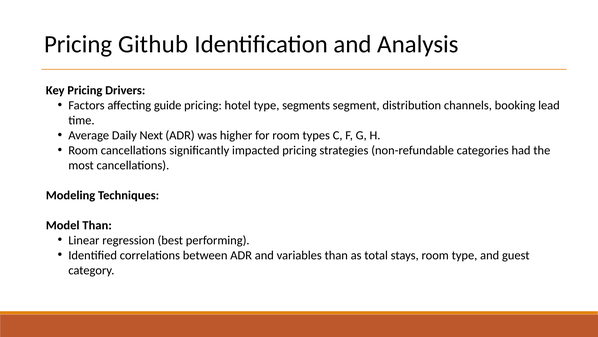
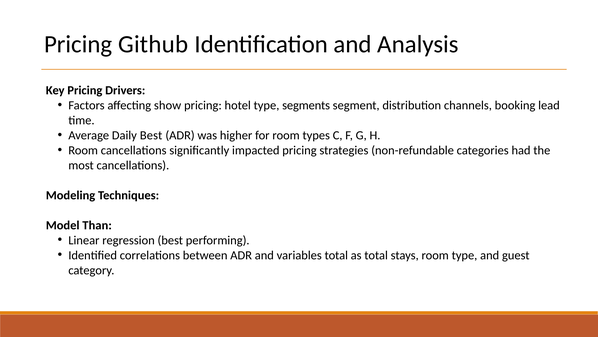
guide: guide -> show
Daily Next: Next -> Best
variables than: than -> total
